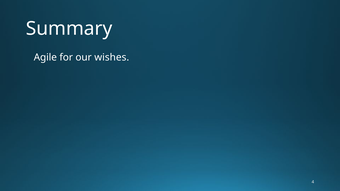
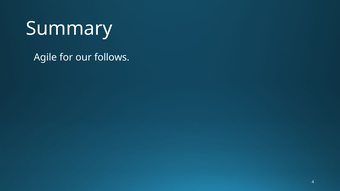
wishes: wishes -> follows
